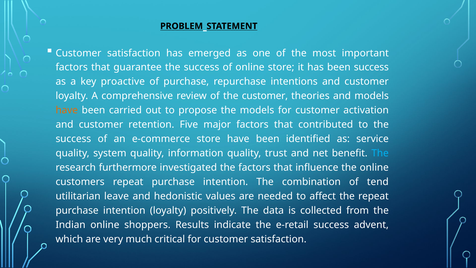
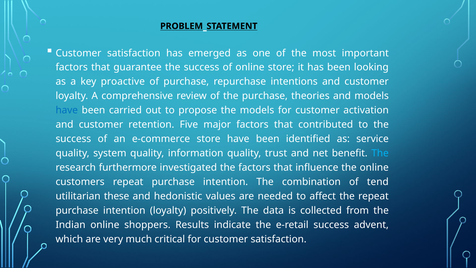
been success: success -> looking
the customer: customer -> purchase
have at (67, 110) colour: orange -> blue
leave: leave -> these
